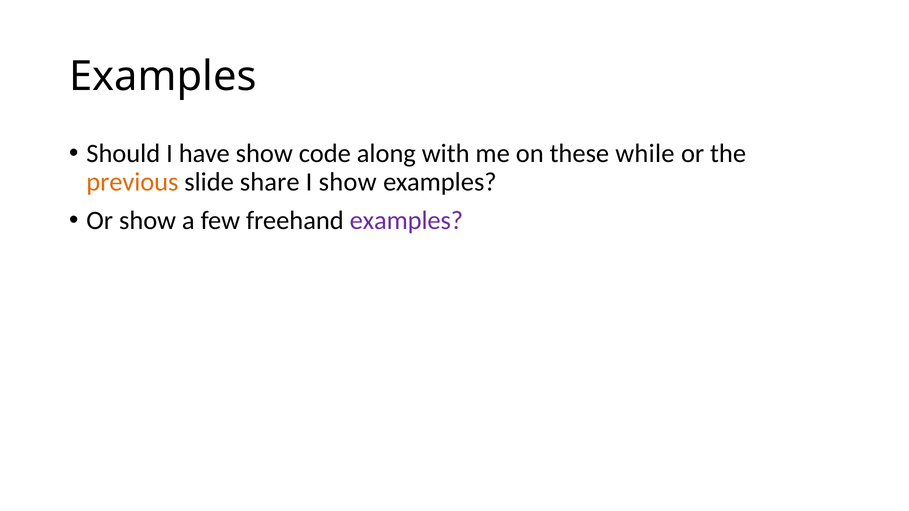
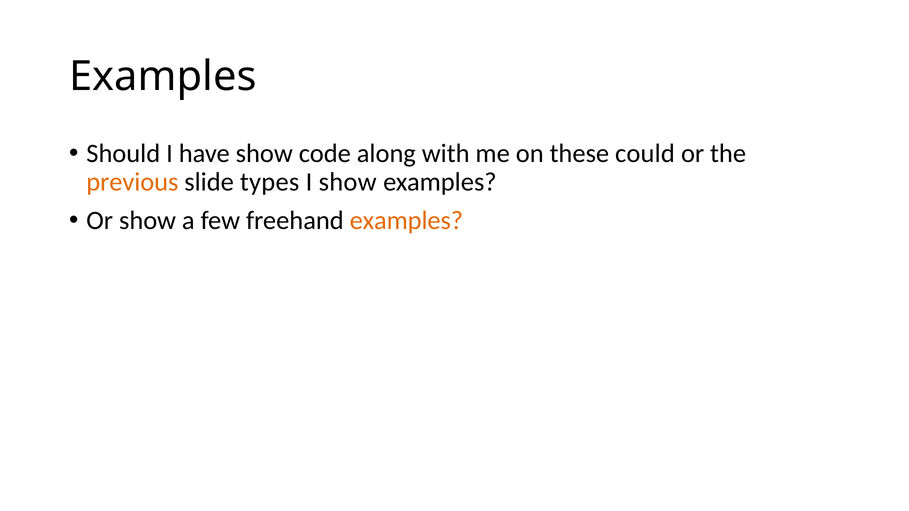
while: while -> could
share: share -> types
examples at (406, 220) colour: purple -> orange
